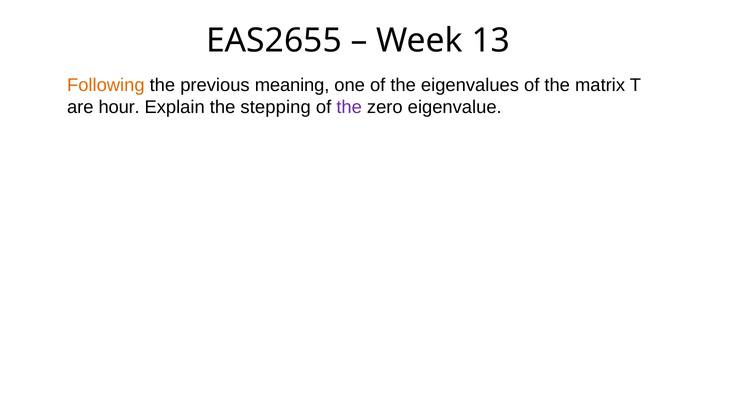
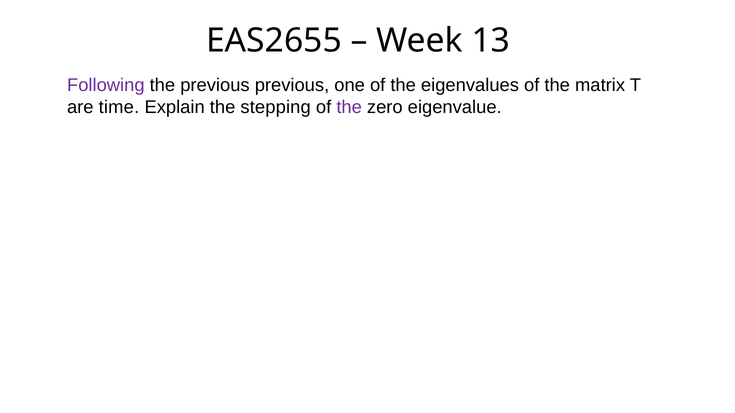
Following colour: orange -> purple
previous meaning: meaning -> previous
hour: hour -> time
